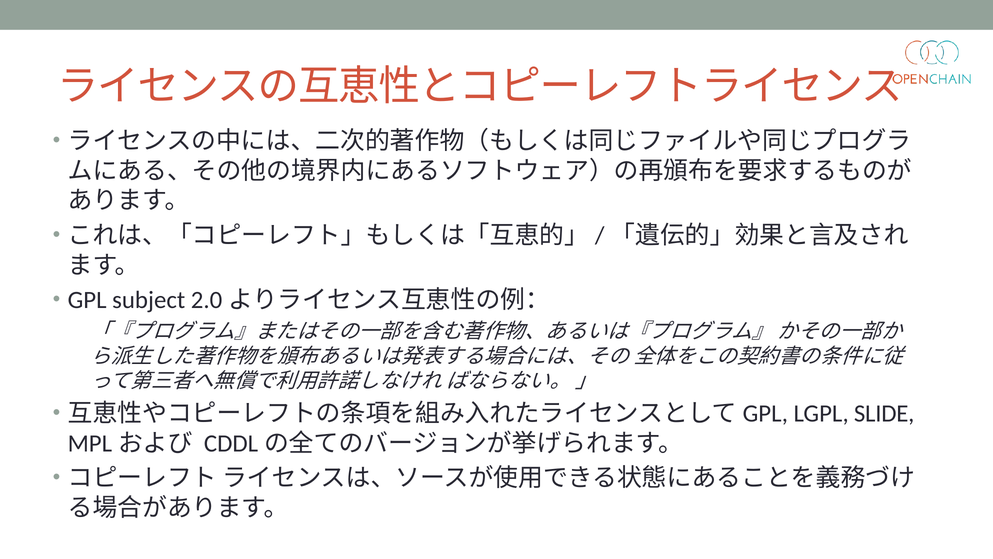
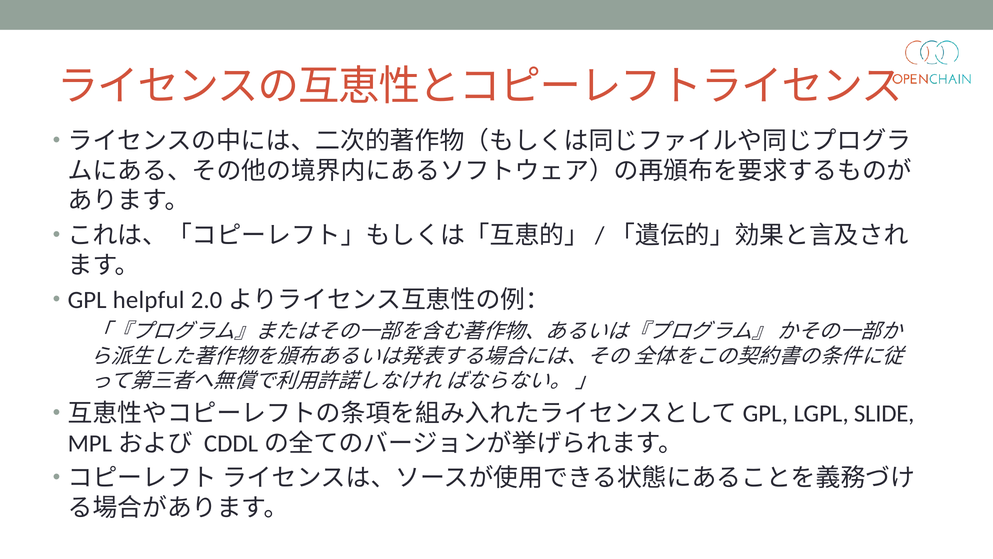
subject: subject -> helpful
